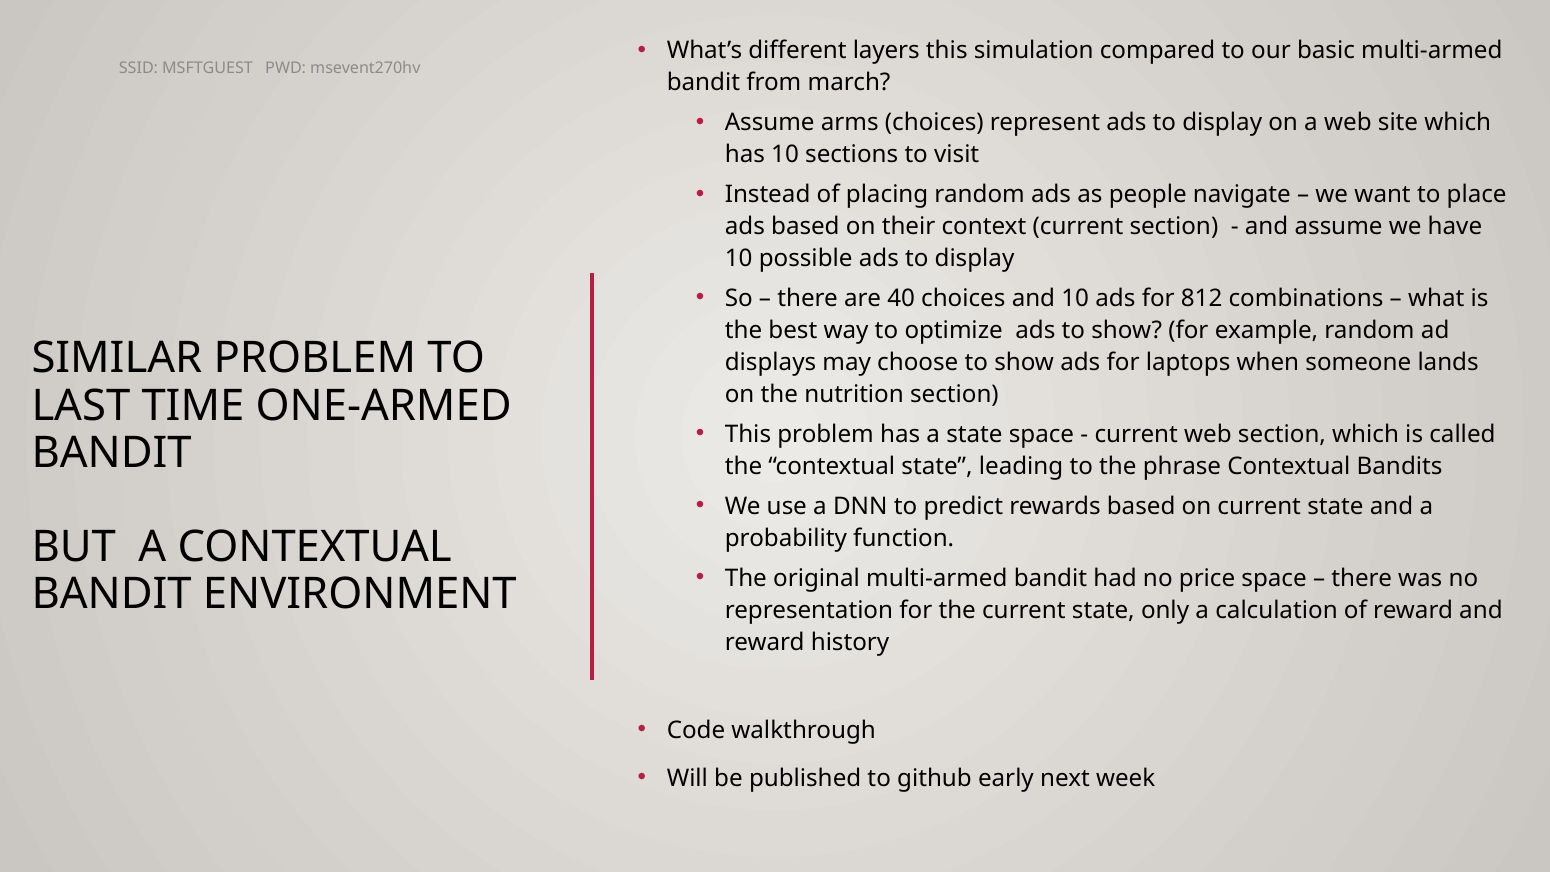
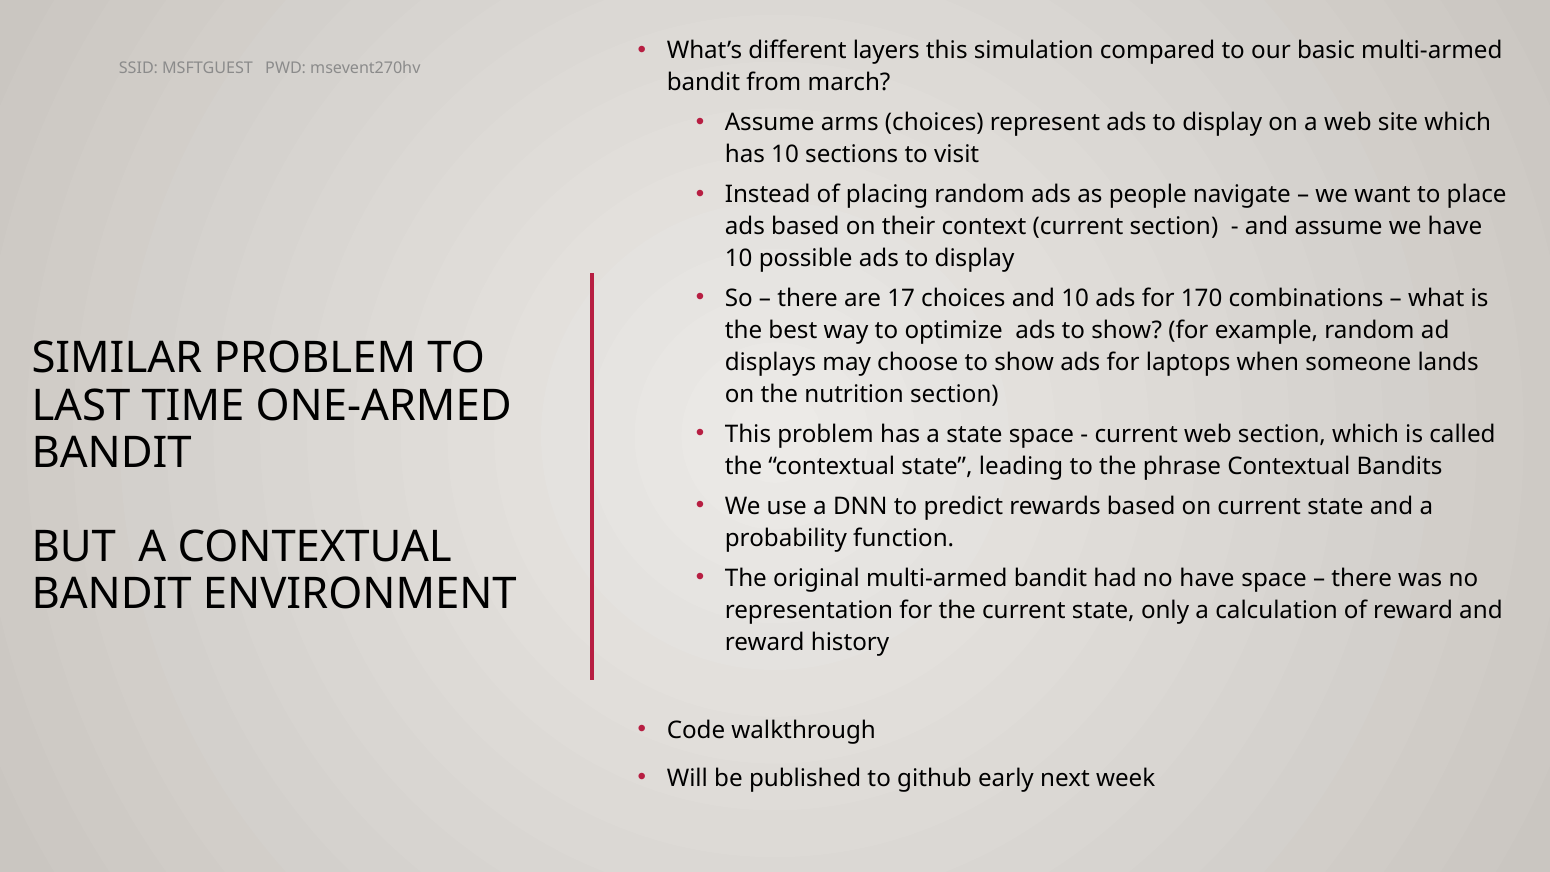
40: 40 -> 17
812: 812 -> 170
no price: price -> have
